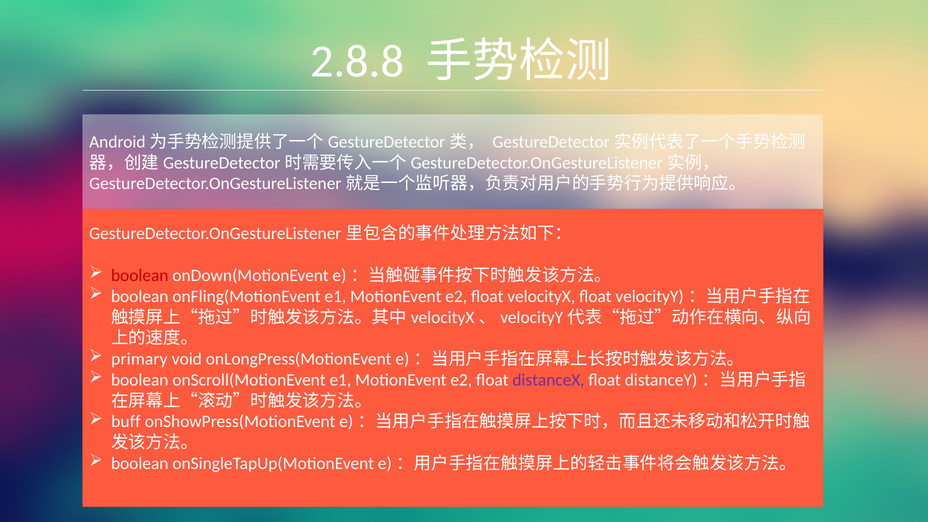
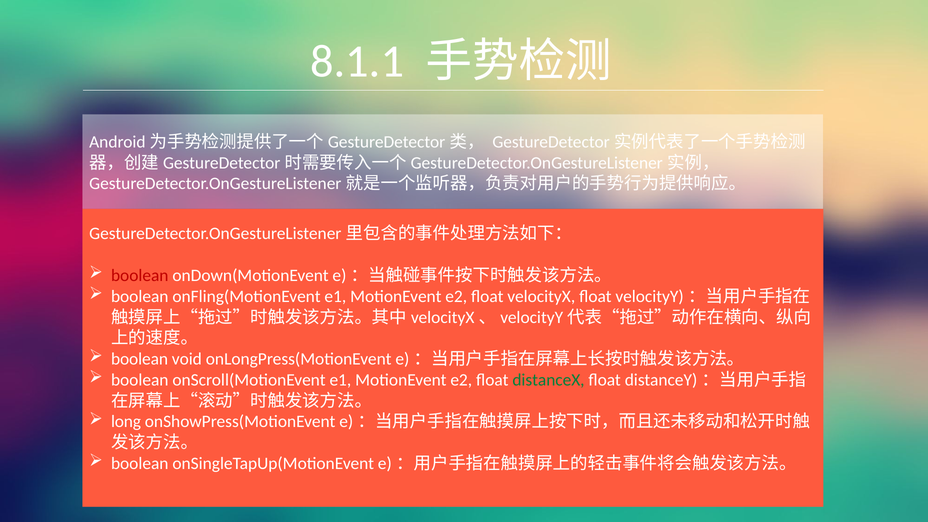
2.8.8: 2.8.8 -> 8.1.1
primary at (139, 359): primary -> boolean
distanceX colour: purple -> green
buff: buff -> long
